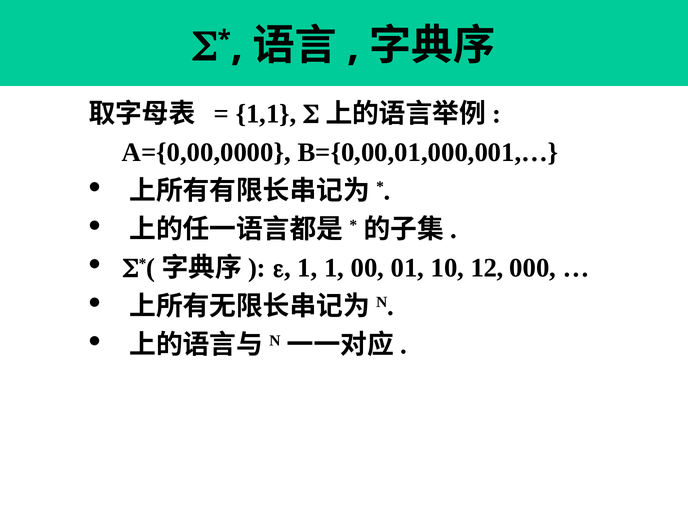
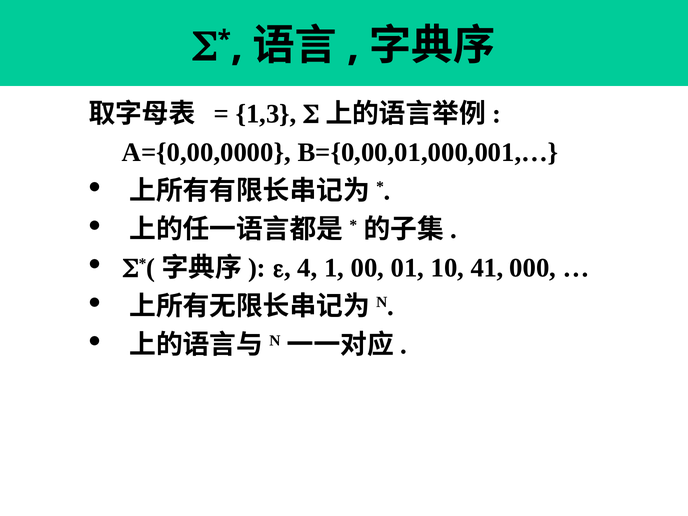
1,1: 1,1 -> 1,3
1 at (307, 268): 1 -> 4
12: 12 -> 41
